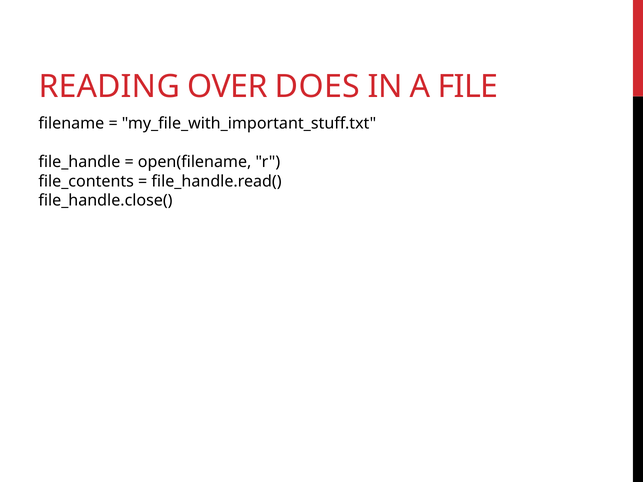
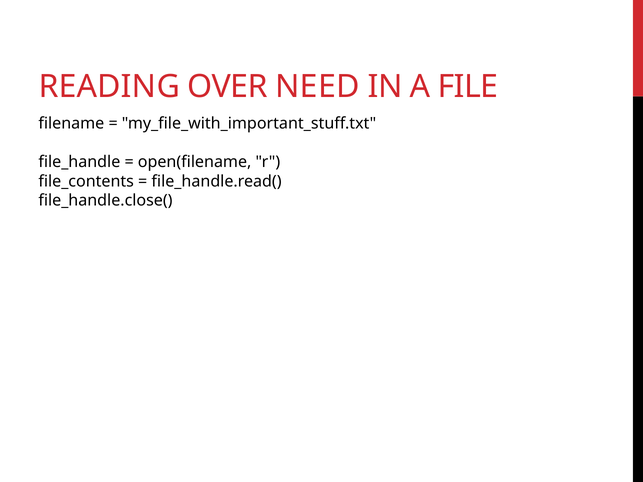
DOES: DOES -> NEED
